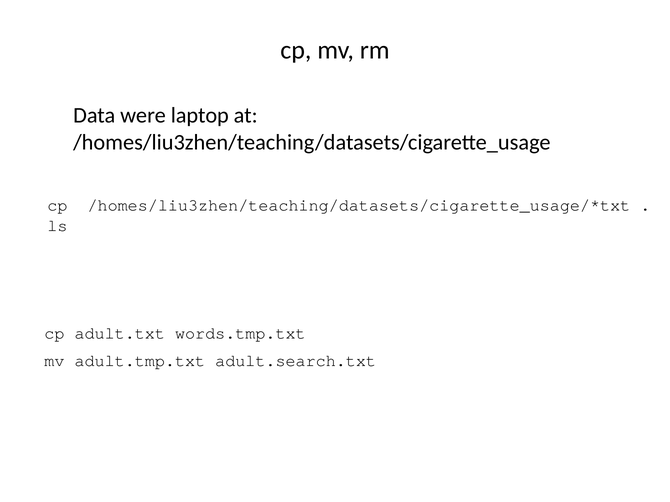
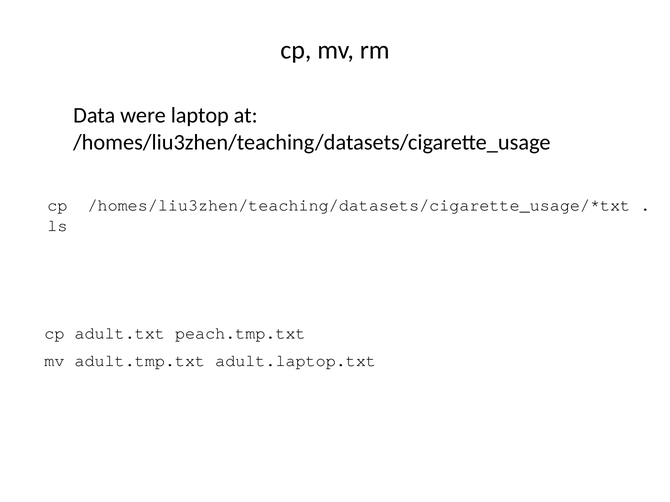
words.tmp.txt: words.tmp.txt -> peach.tmp.txt
adult.search.txt: adult.search.txt -> adult.laptop.txt
